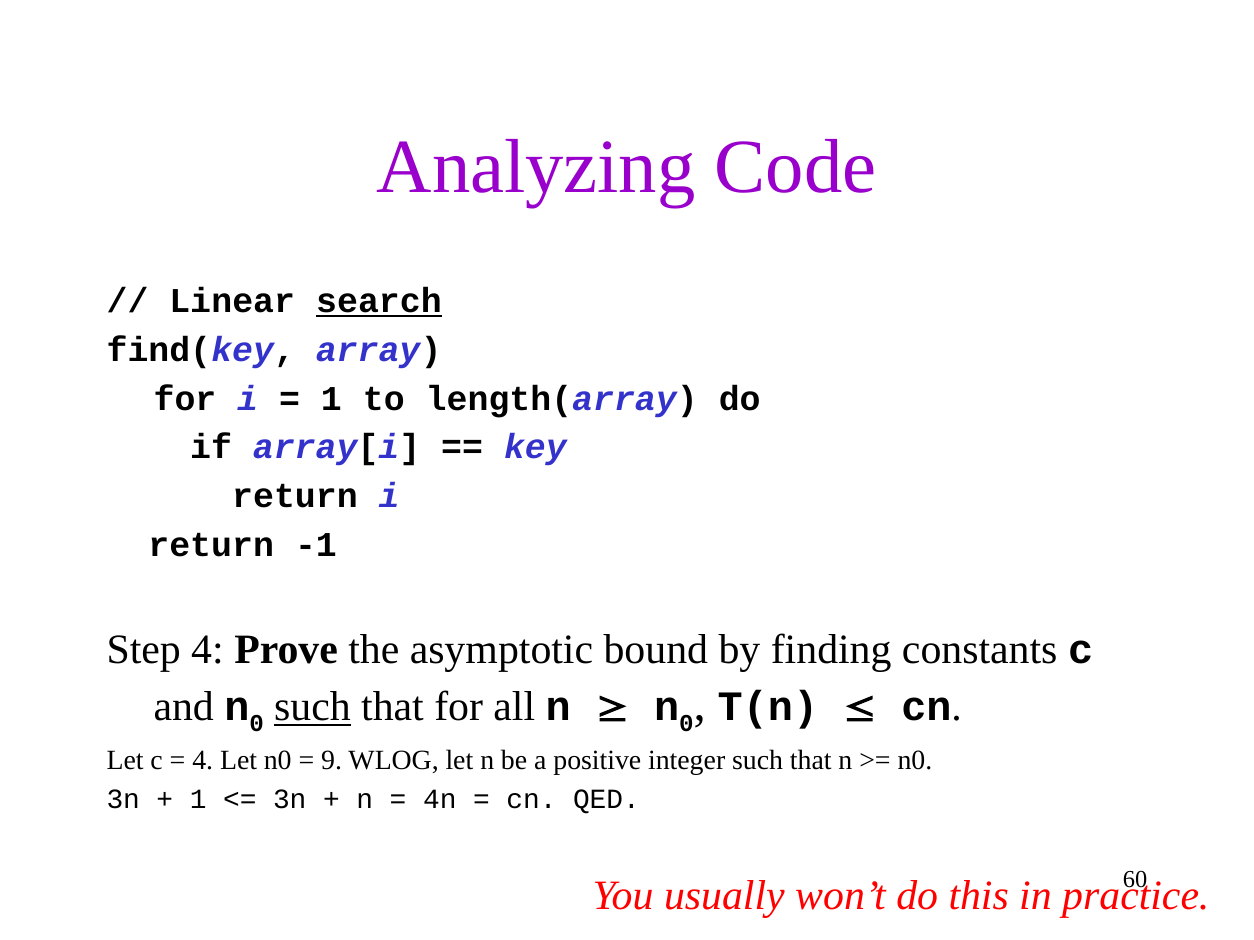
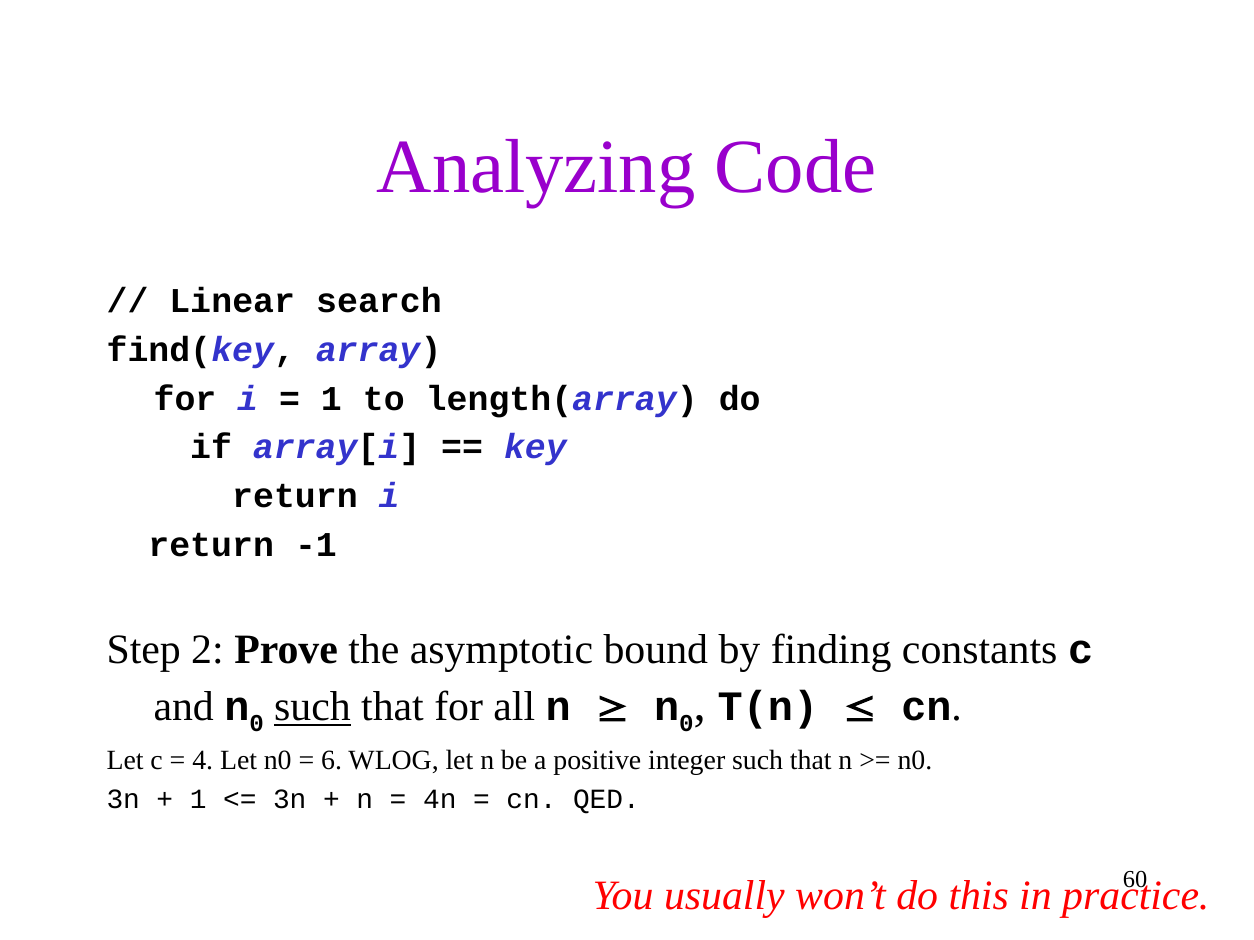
search underline: present -> none
Step 4: 4 -> 2
9: 9 -> 6
